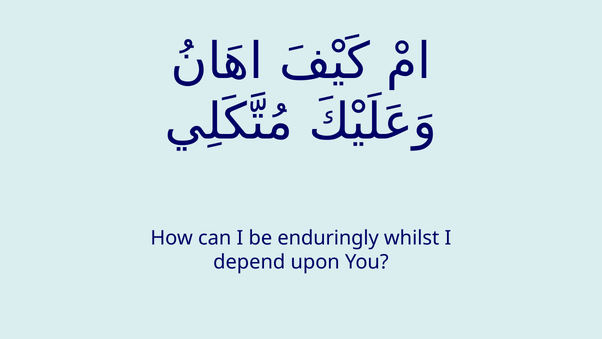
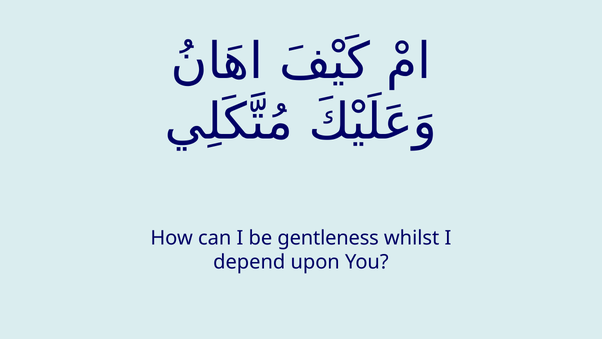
enduringly: enduringly -> gentleness
